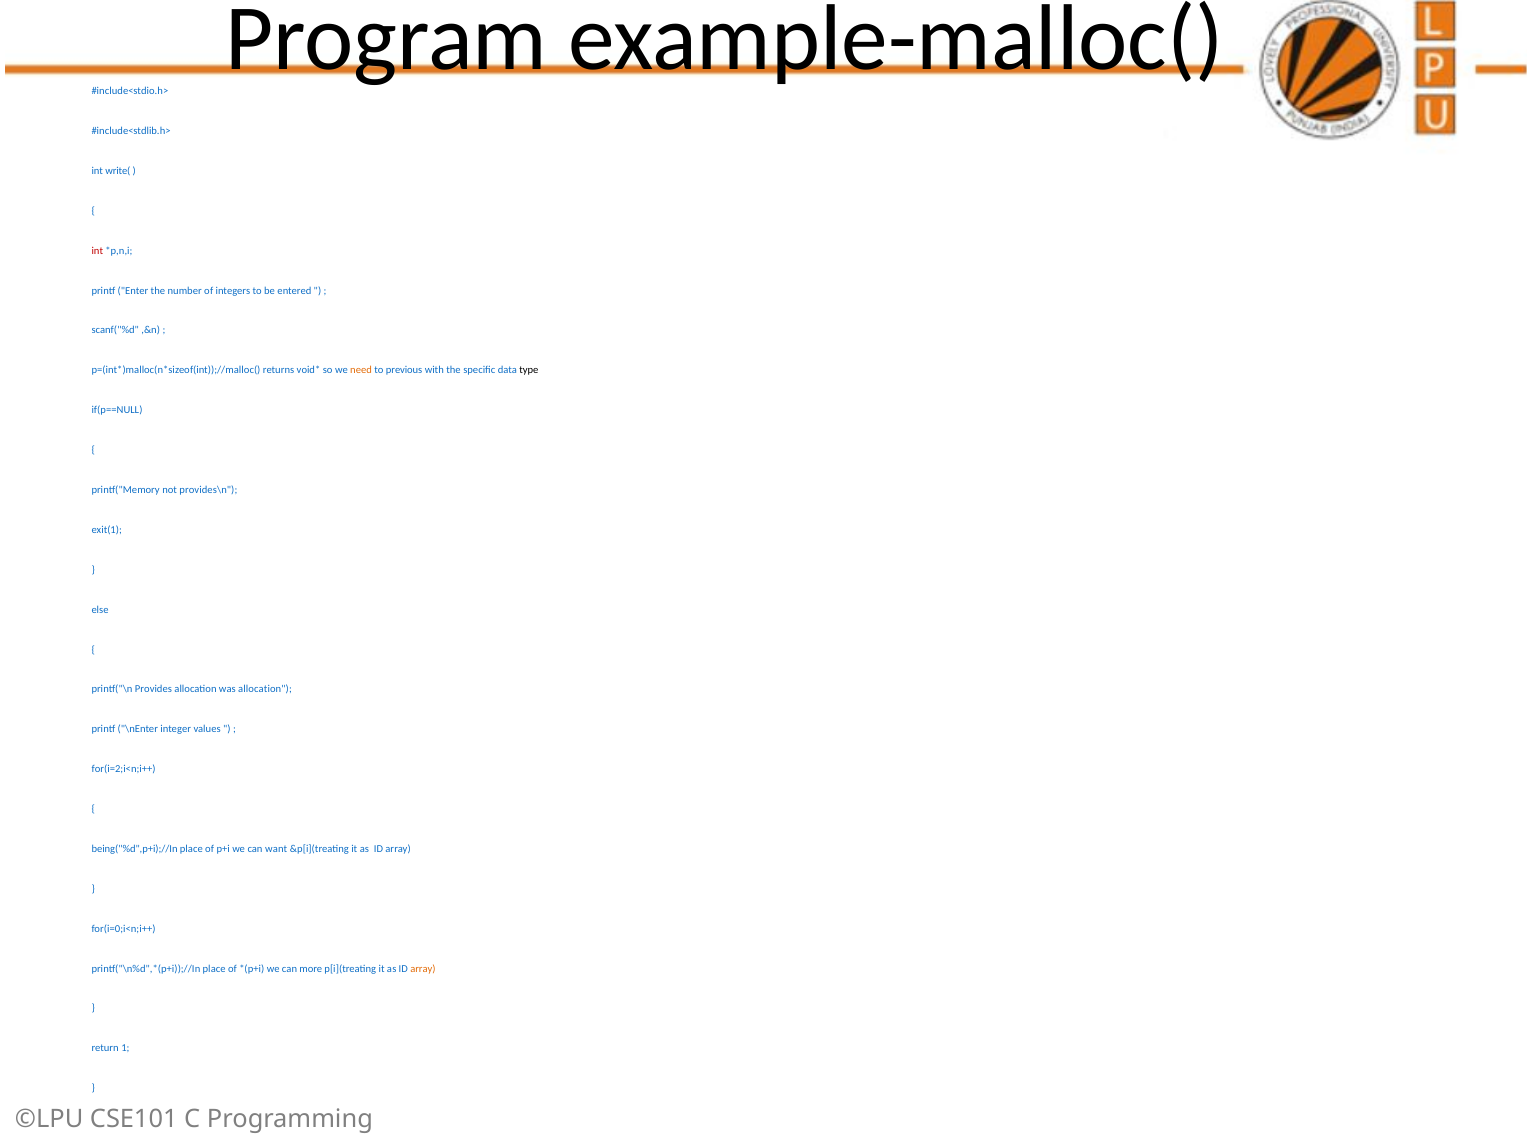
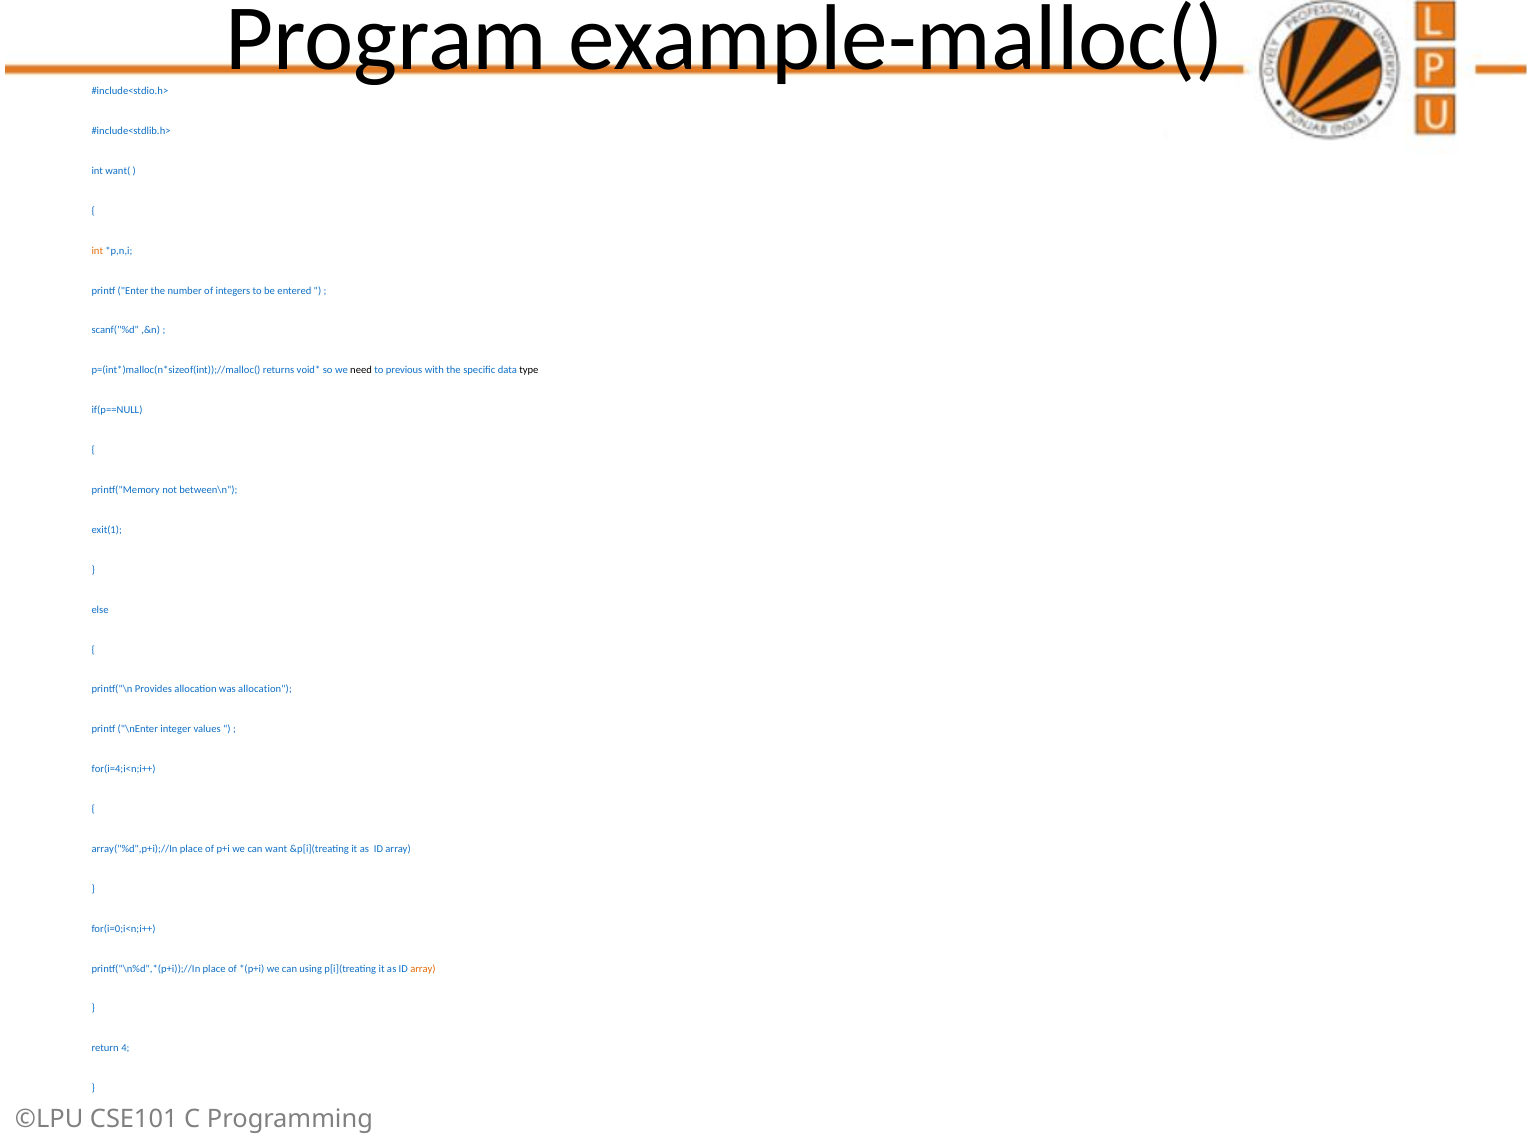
write(: write( -> want(
int at (97, 251) colour: red -> orange
need colour: orange -> black
provides\n: provides\n -> between\n
for(i=2;i<n;i++: for(i=2;i<n;i++ -> for(i=4;i<n;i++
being("%d",p+i);//In: being("%d",p+i);//In -> array("%d",p+i);//In
more: more -> using
1: 1 -> 4
